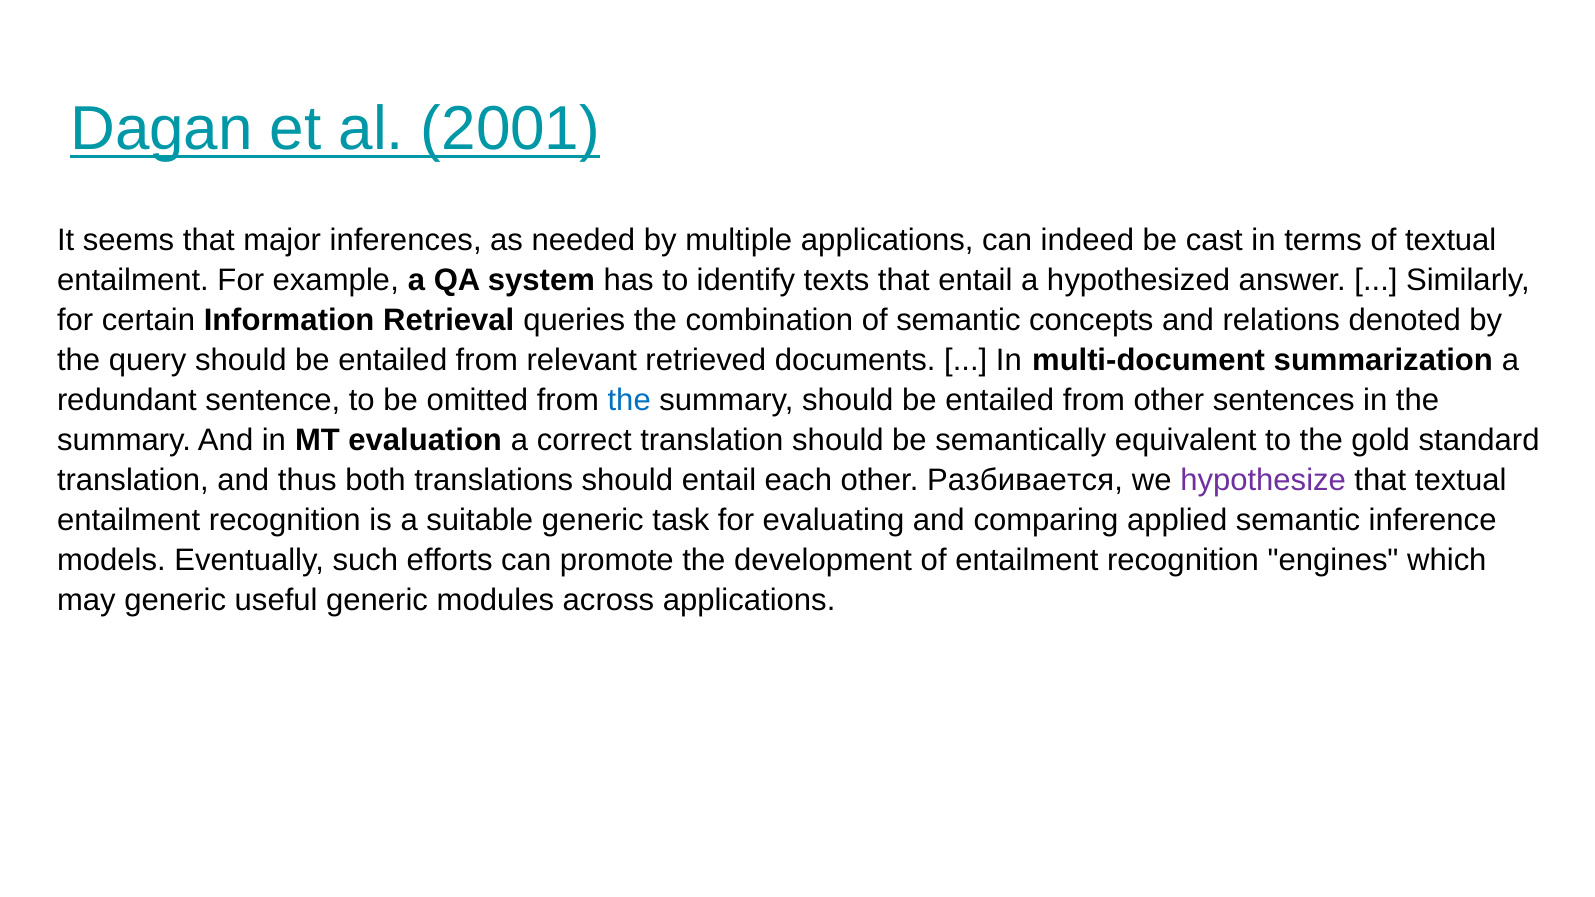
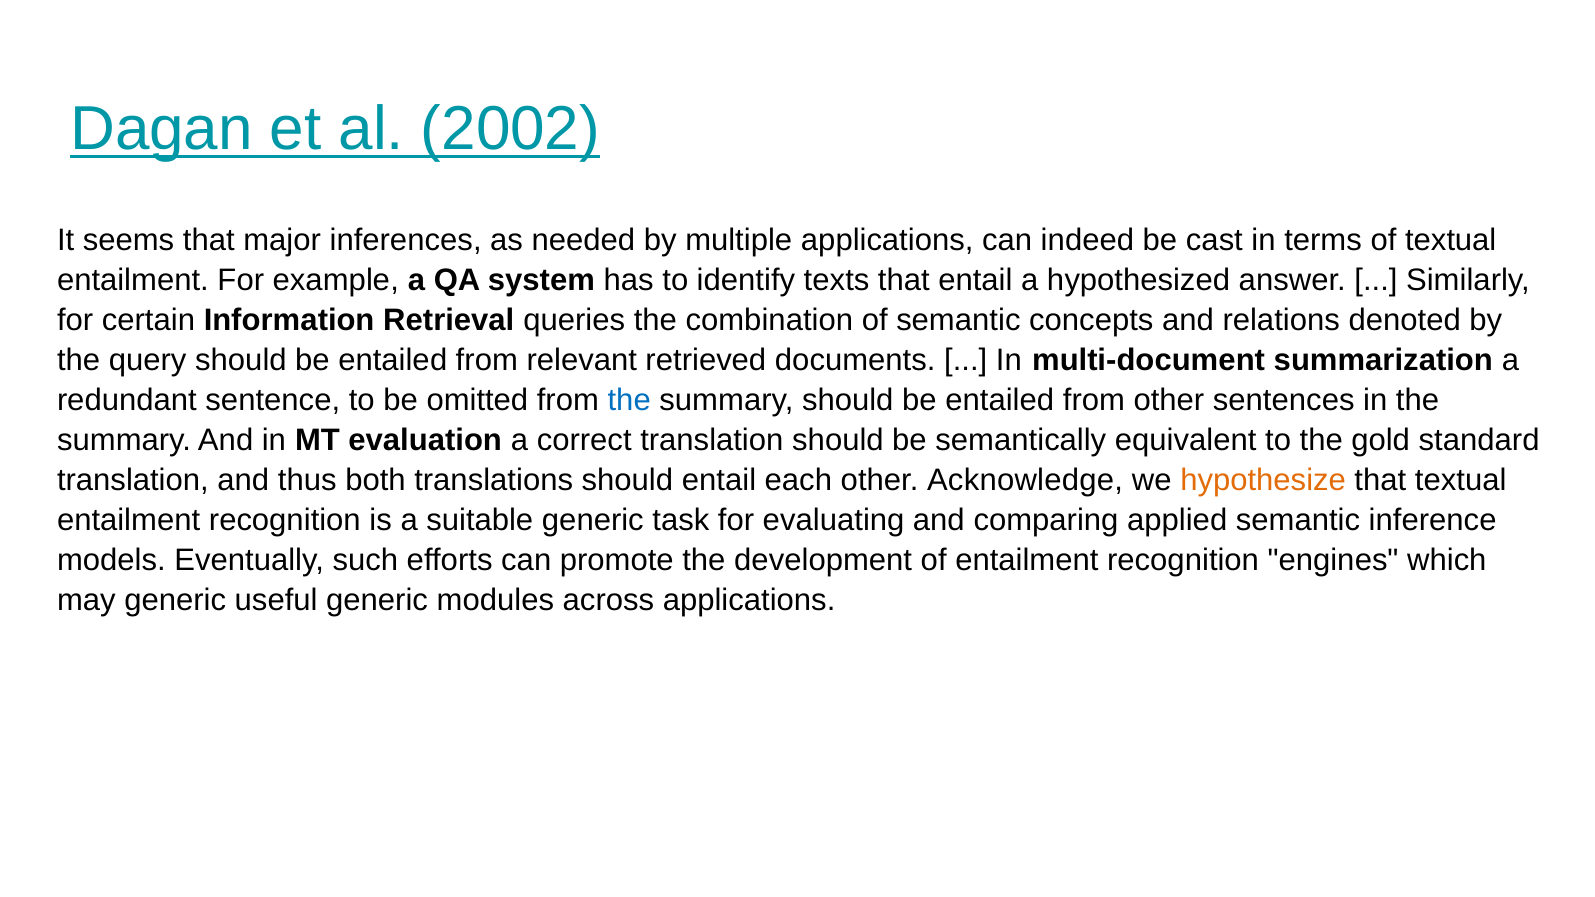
2001: 2001 -> 2002
Разбивается: Разбивается -> Acknowledge
hypothesize colour: purple -> orange
